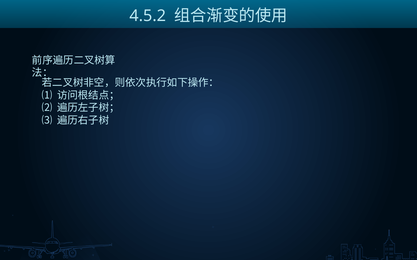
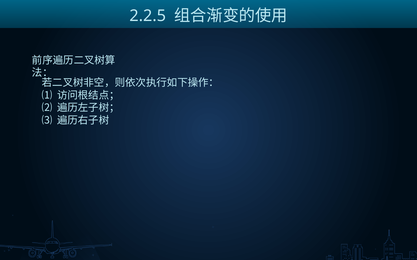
4.5.2: 4.5.2 -> 2.2.5
